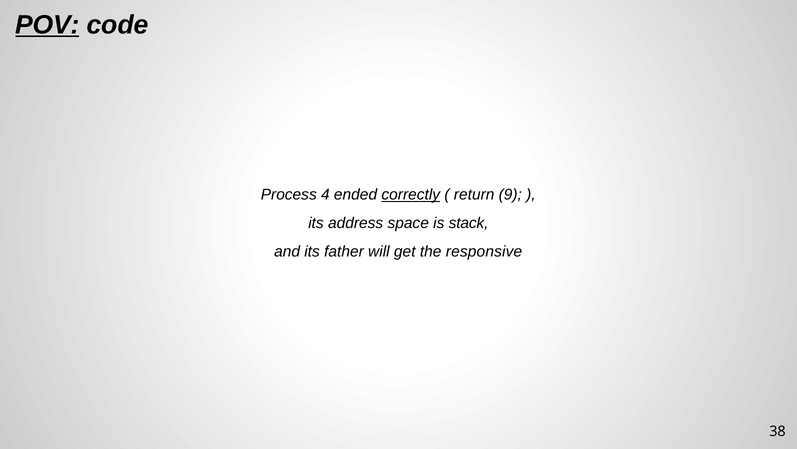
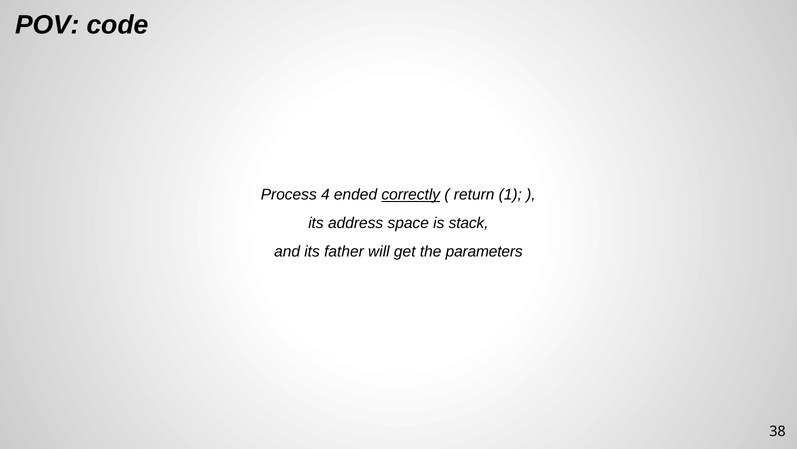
POV underline: present -> none
9: 9 -> 1
responsive: responsive -> parameters
